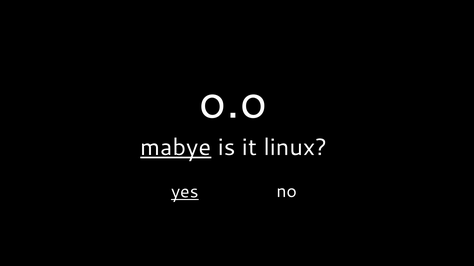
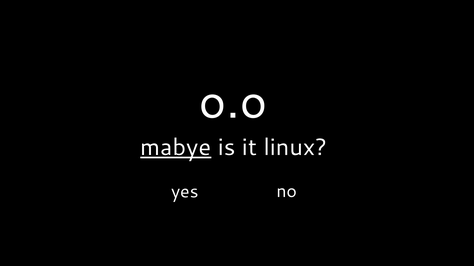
yes underline: present -> none
